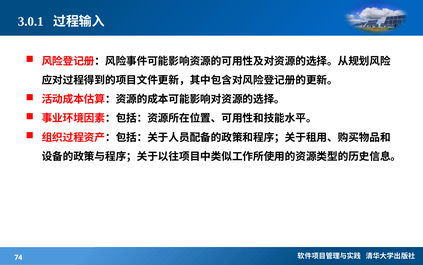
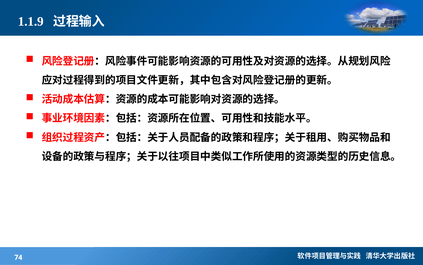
3.0.1: 3.0.1 -> 1.1.9
